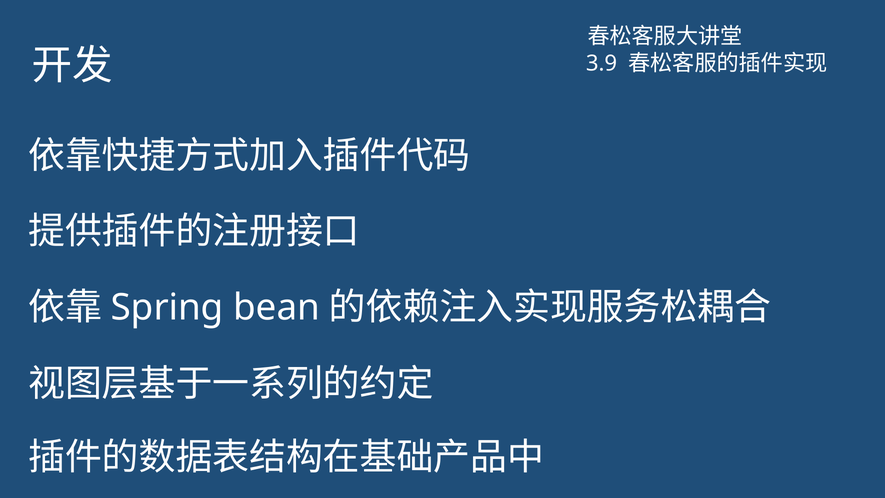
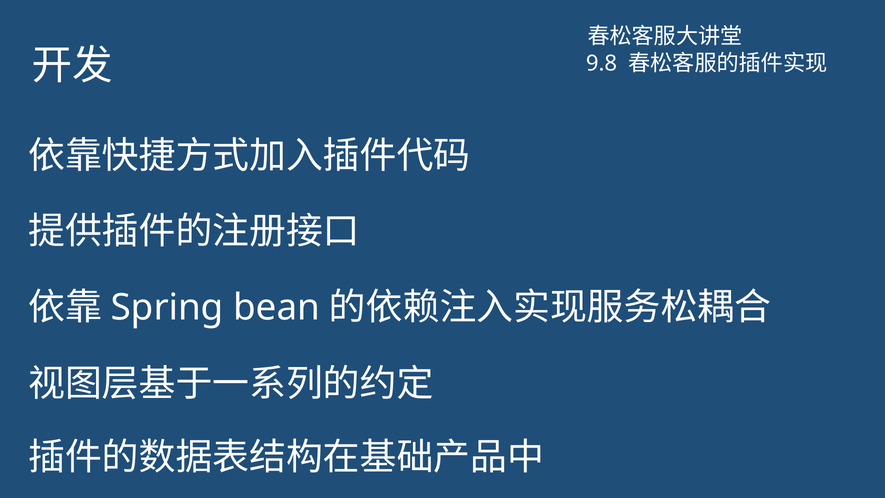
3.9: 3.9 -> 9.8
